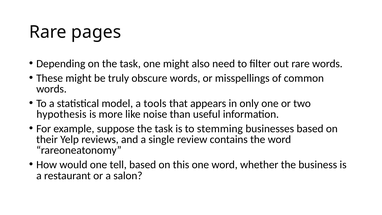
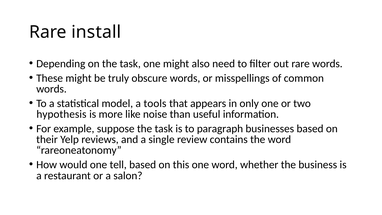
pages: pages -> install
stemming: stemming -> paragraph
